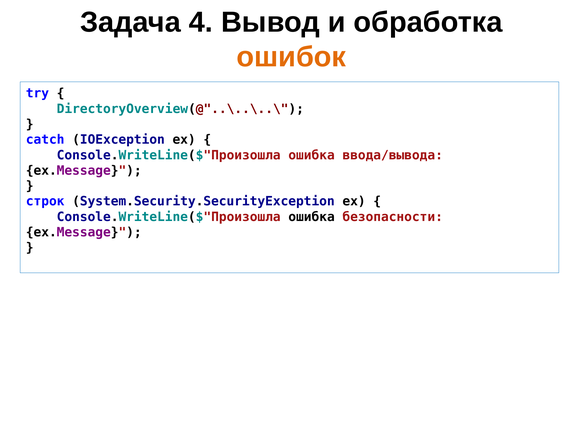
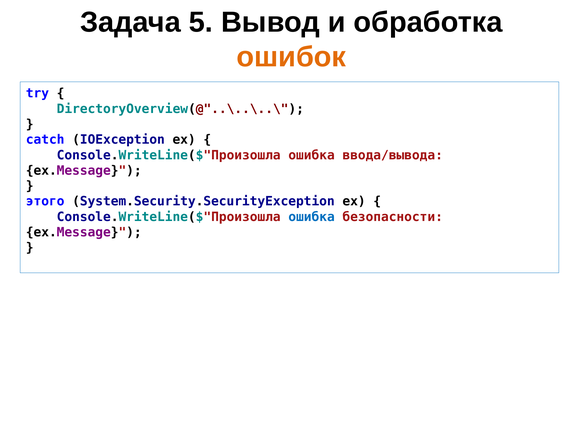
4: 4 -> 5
строк: строк -> этого
ошибка at (312, 217) colour: black -> blue
